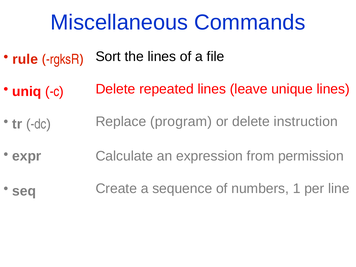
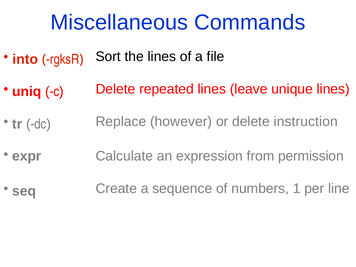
rule: rule -> into
program: program -> however
